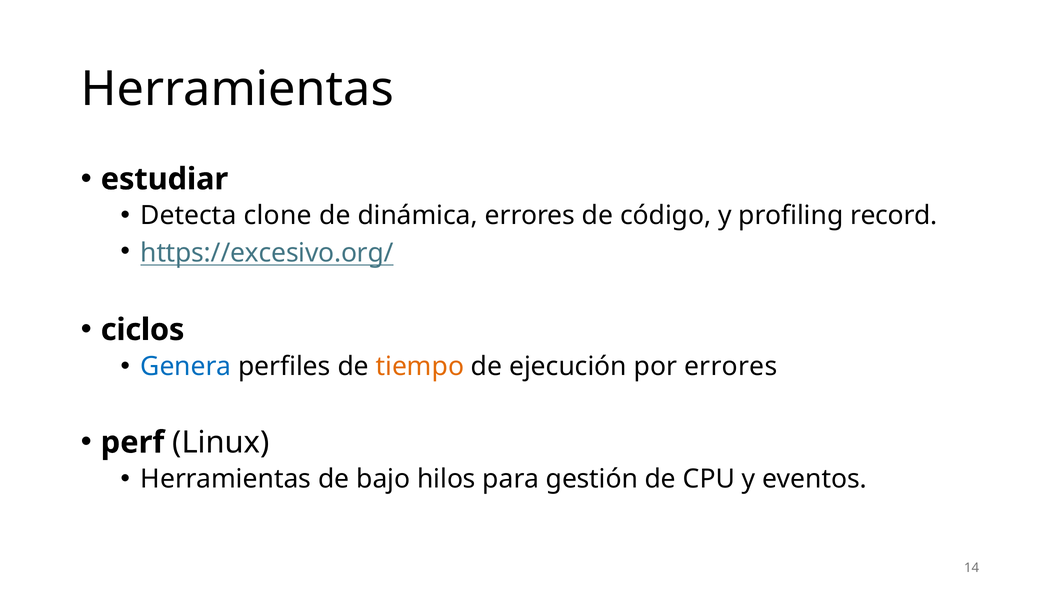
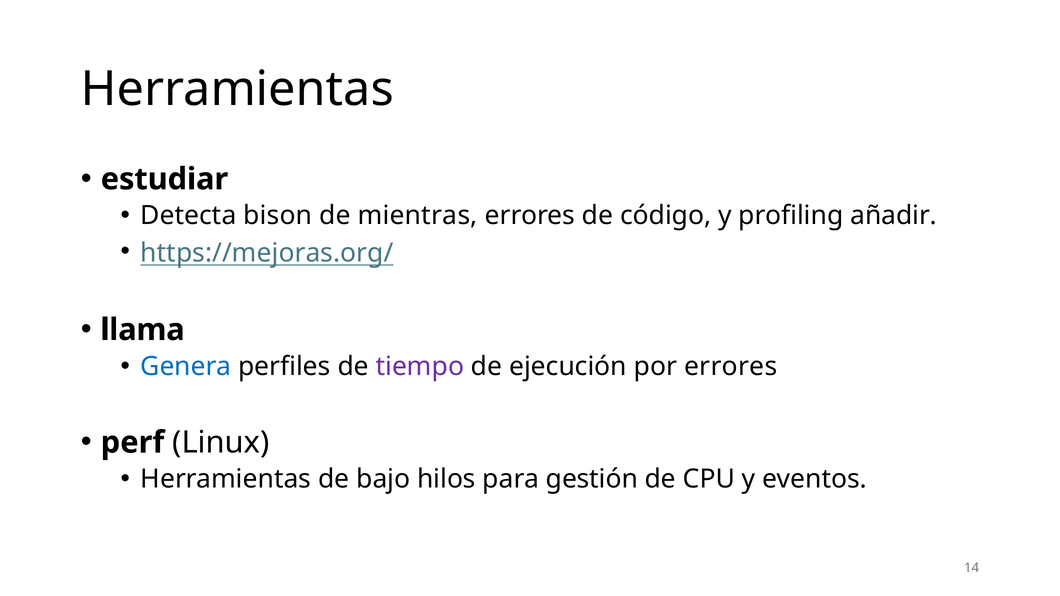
clone: clone -> bison
dinámica: dinámica -> mientras
record: record -> añadir
https://excesivo.org/: https://excesivo.org/ -> https://mejoras.org/
ciclos: ciclos -> llama
tiempo colour: orange -> purple
